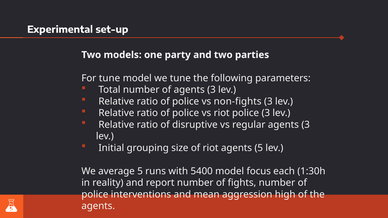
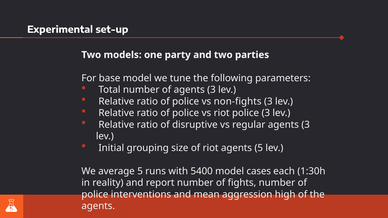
For tune: tune -> base
focus: focus -> cases
